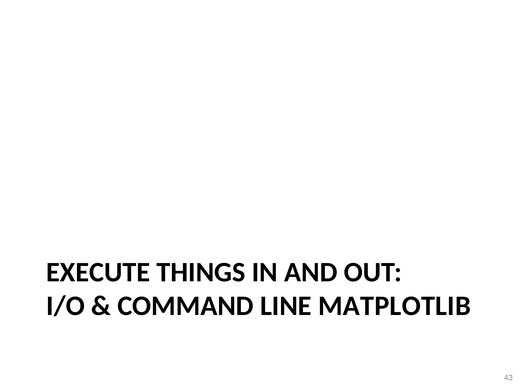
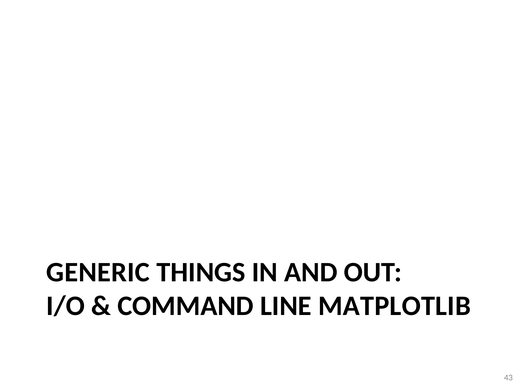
EXECUTE: EXECUTE -> GENERIC
